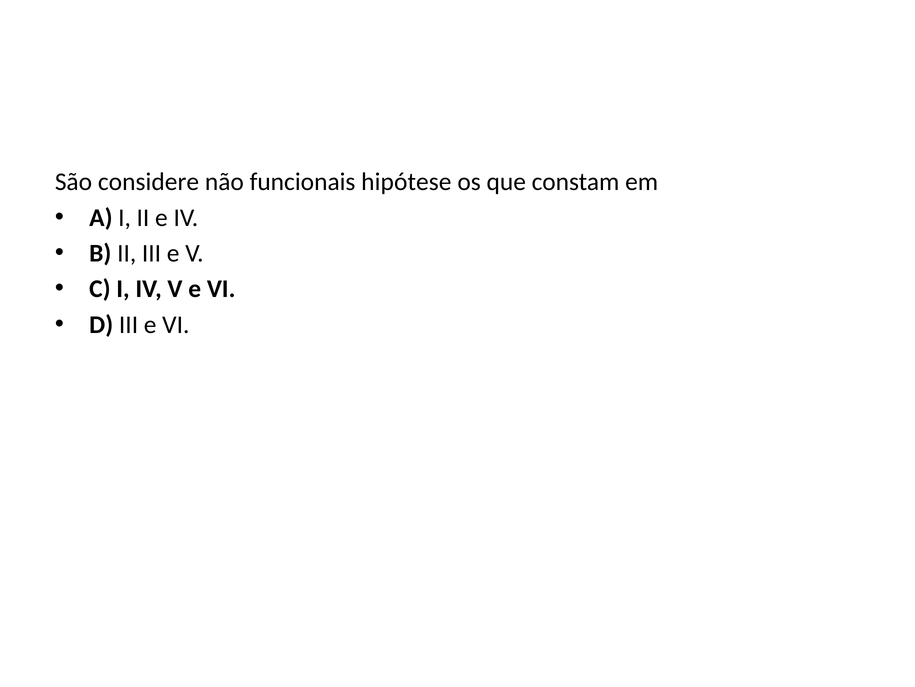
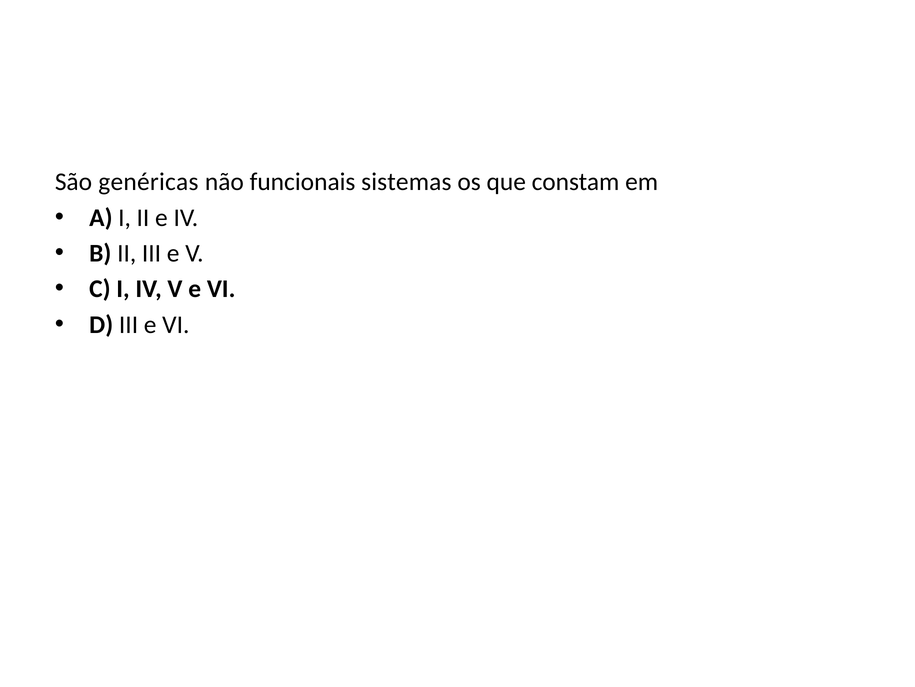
considere: considere -> genéricas
hipótese: hipótese -> sistemas
